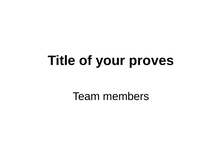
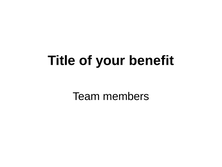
proves: proves -> benefit
